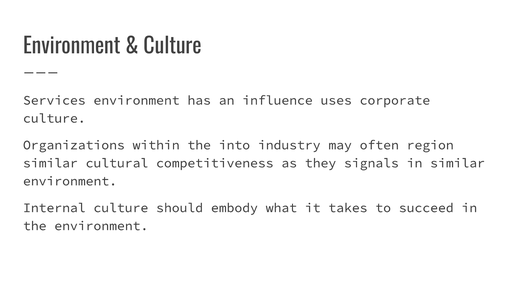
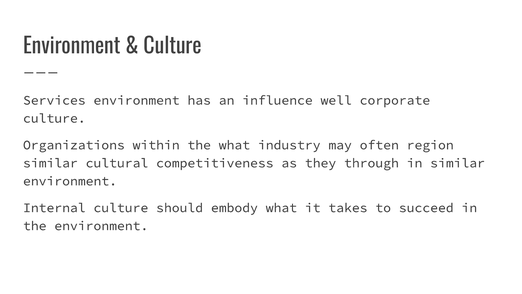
uses: uses -> well
the into: into -> what
signals: signals -> through
